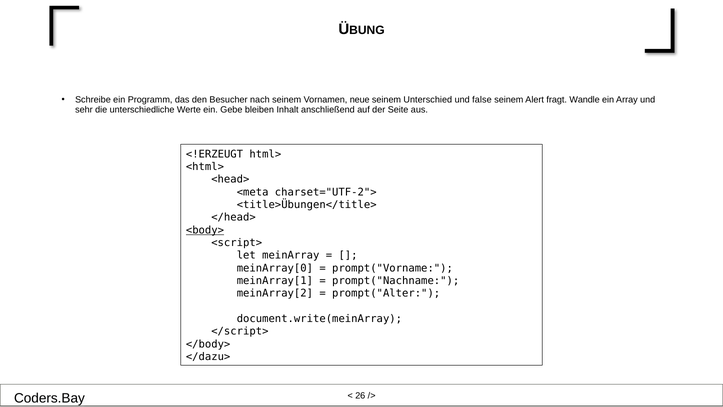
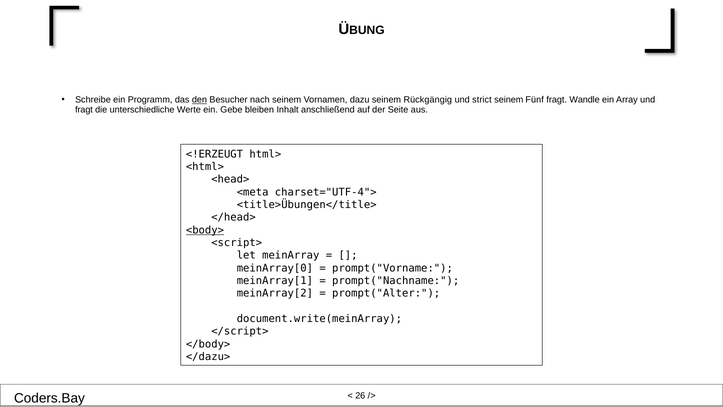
den underline: none -> present
neue: neue -> dazu
Unterschied: Unterschied -> Rückgängig
false: false -> strict
Alert: Alert -> Fünf
sehr at (84, 110): sehr -> fragt
charset="UTF-2">: charset="UTF-2"> -> charset="UTF-4">
